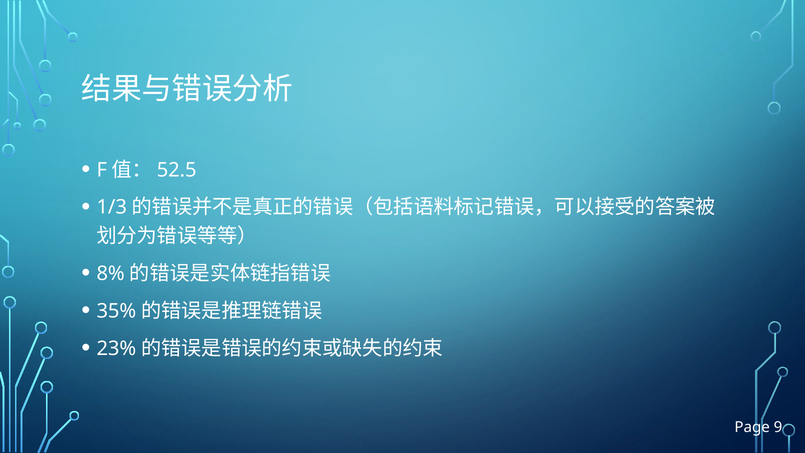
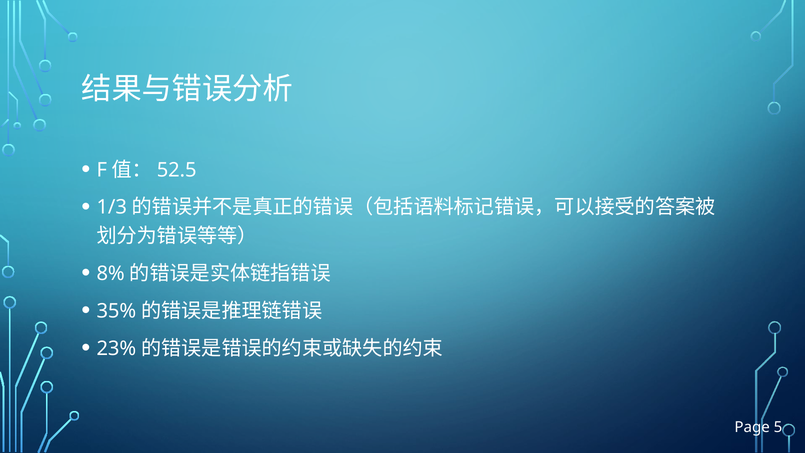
9: 9 -> 5
